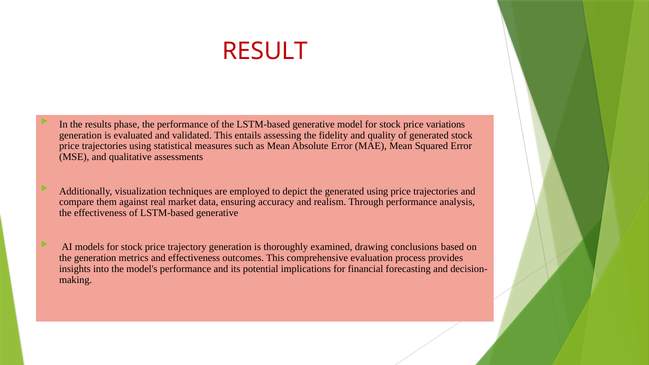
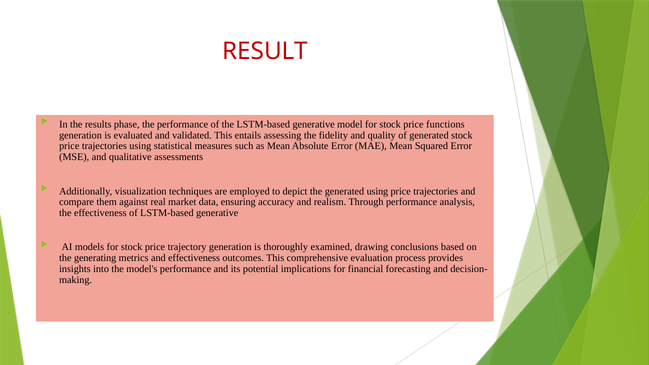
variations: variations -> functions
the generation: generation -> generating
